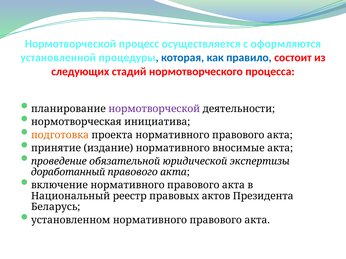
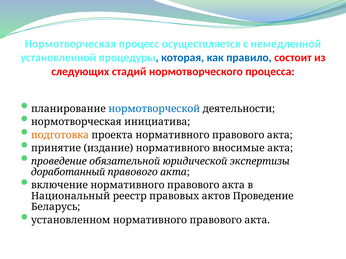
Нормотворческой at (71, 44): Нормотворческой -> Нормотворческая
оформляются: оформляются -> немедленной
нормотворческой at (154, 109) colour: purple -> blue
актов Президента: Президента -> Проведение
